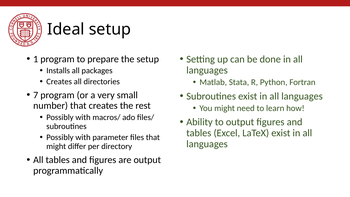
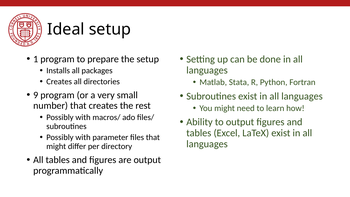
7: 7 -> 9
